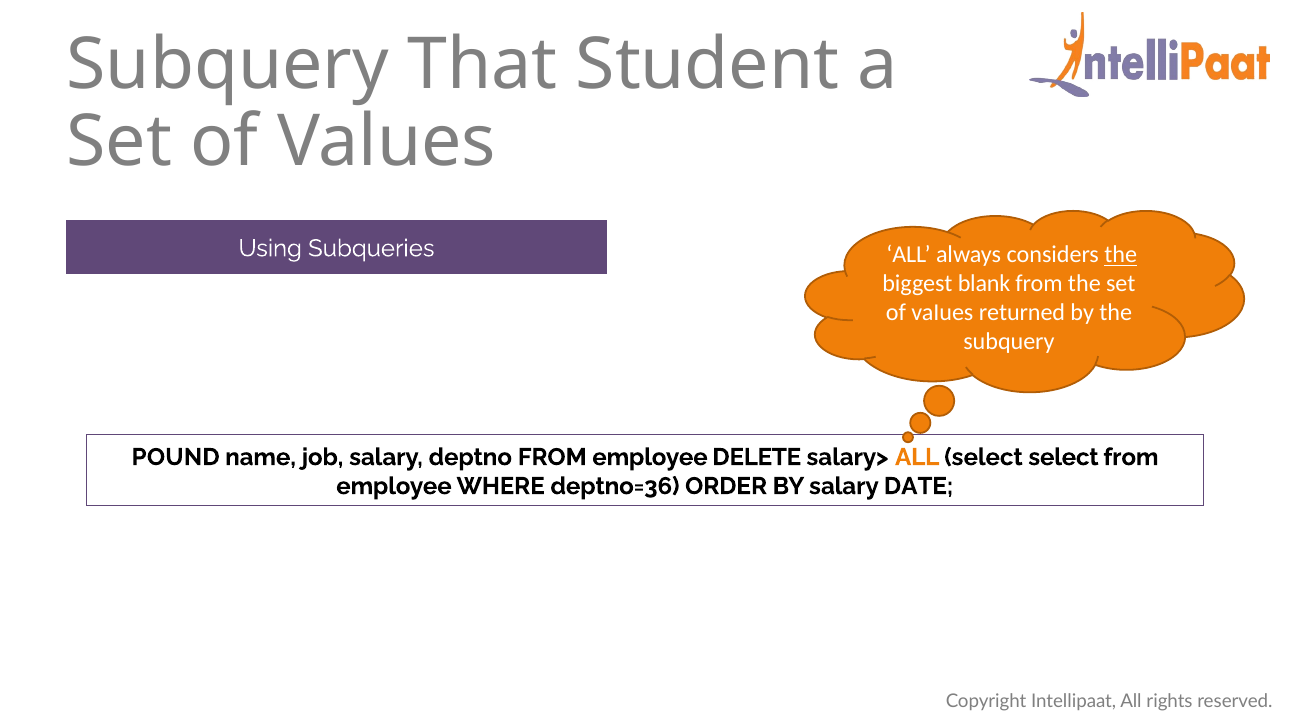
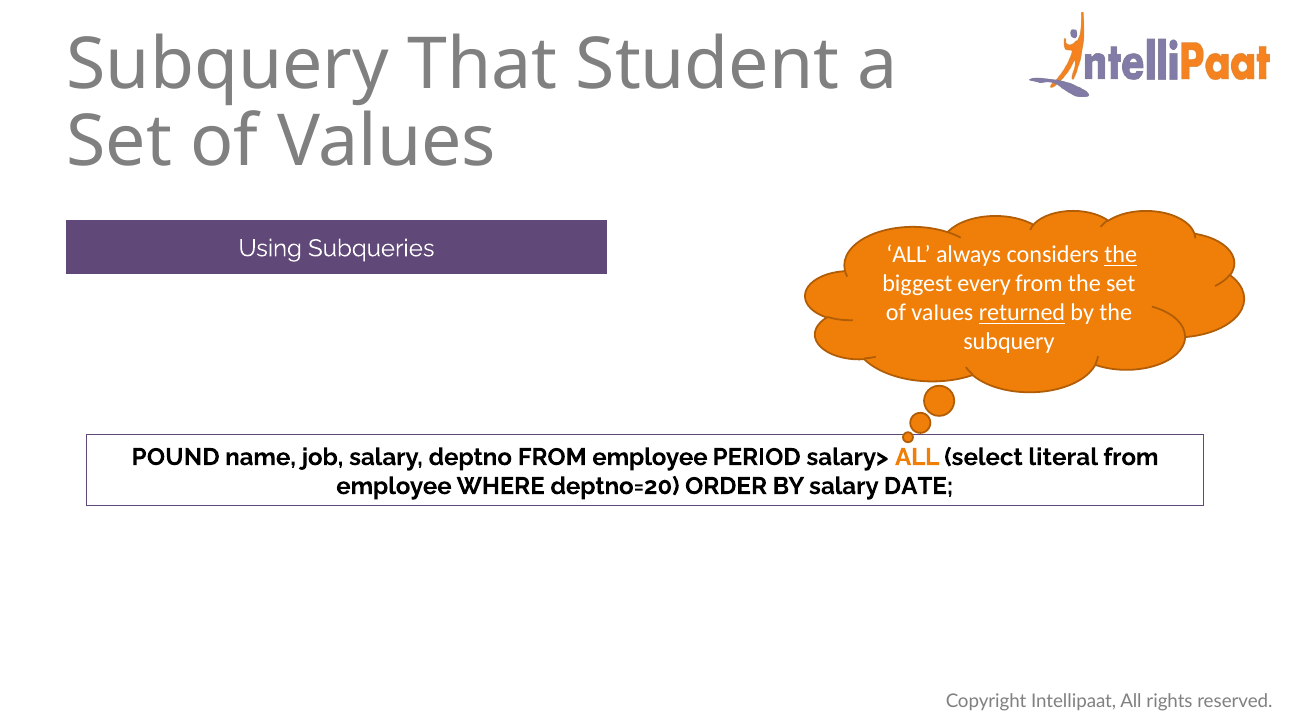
blank: blank -> every
returned underline: none -> present
DELETE: DELETE -> PERIOD
select select: select -> literal
deptno=36: deptno=36 -> deptno=20
